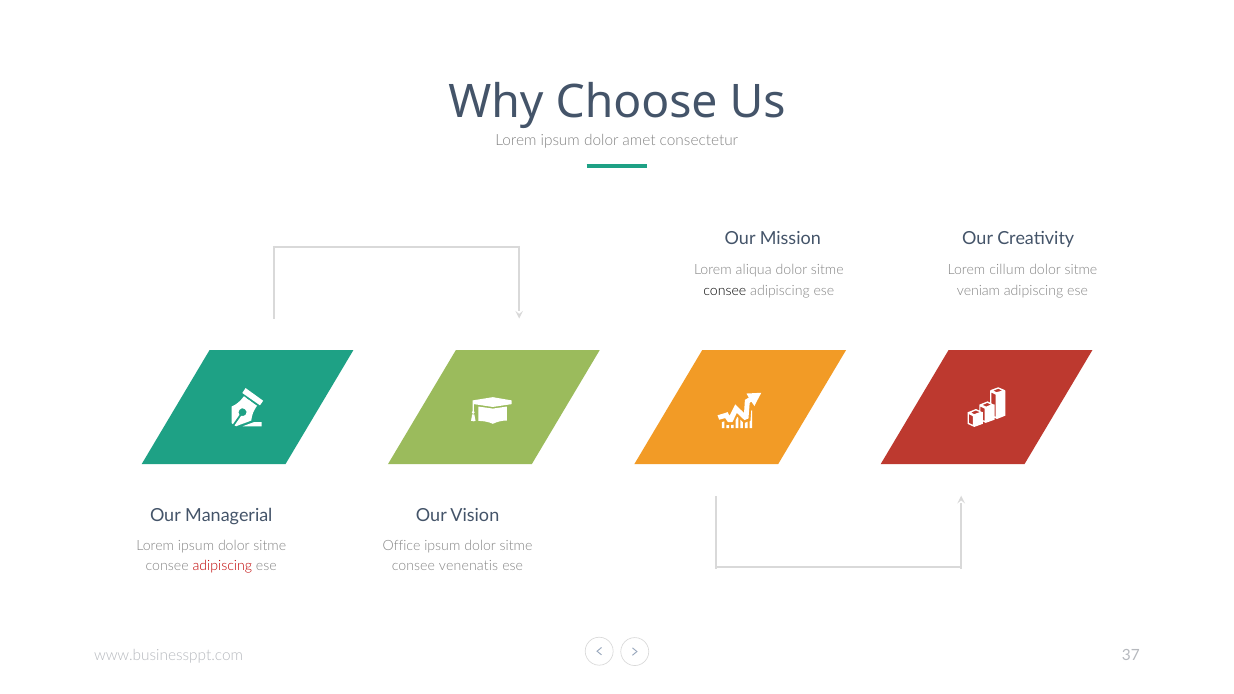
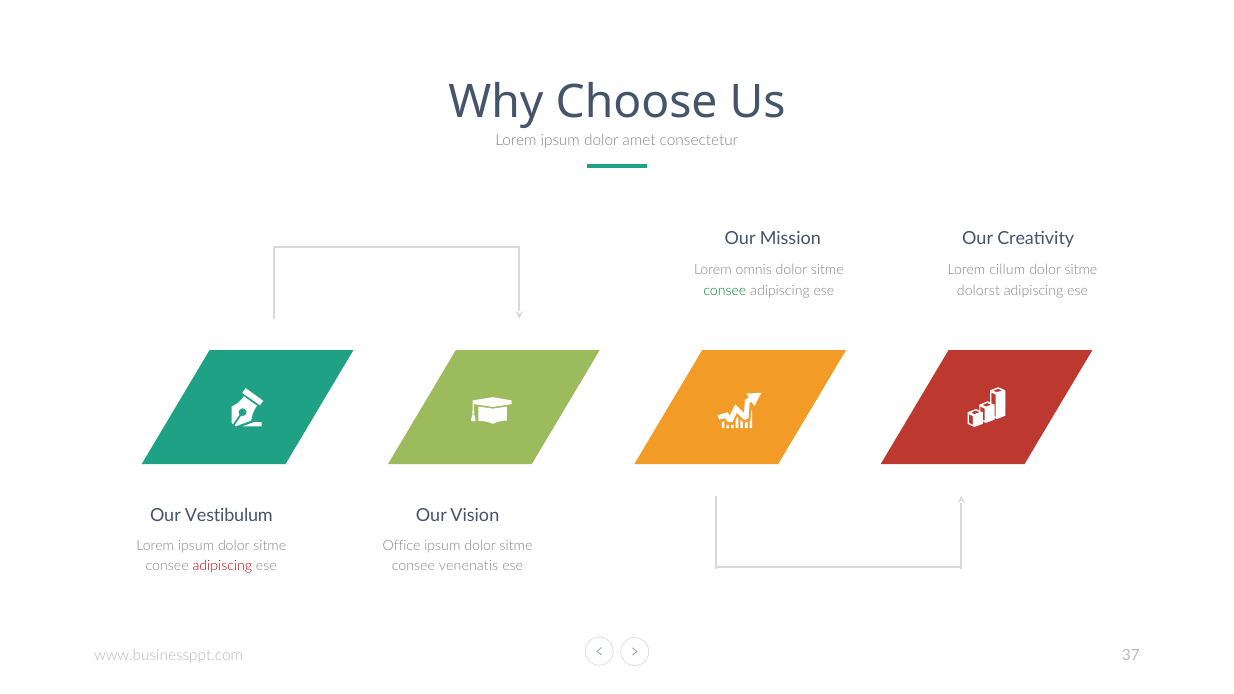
aliqua: aliqua -> omnis
consee at (725, 290) colour: black -> green
veniam: veniam -> dolorst
Managerial: Managerial -> Vestibulum
